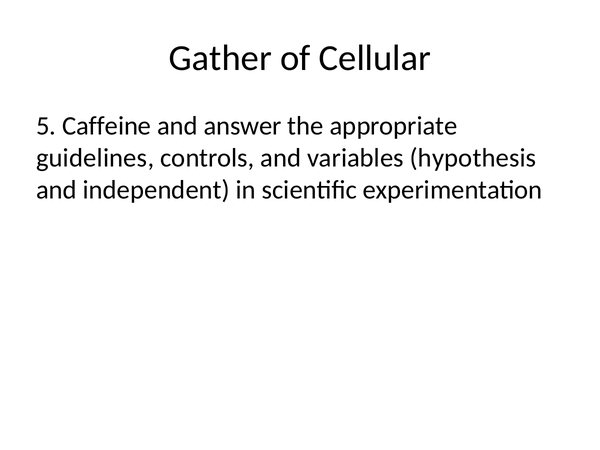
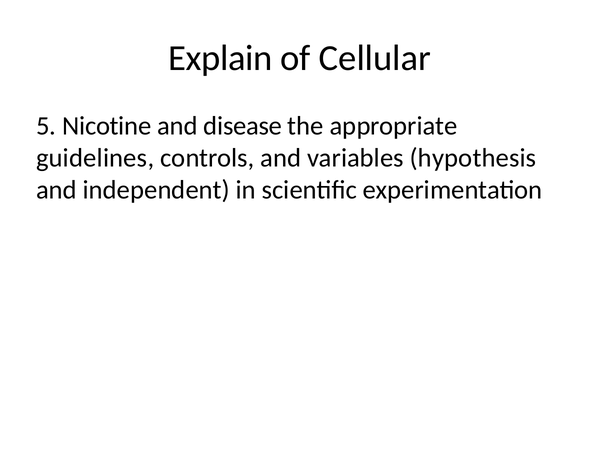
Gather: Gather -> Explain
Caffeine: Caffeine -> Nicotine
answer: answer -> disease
